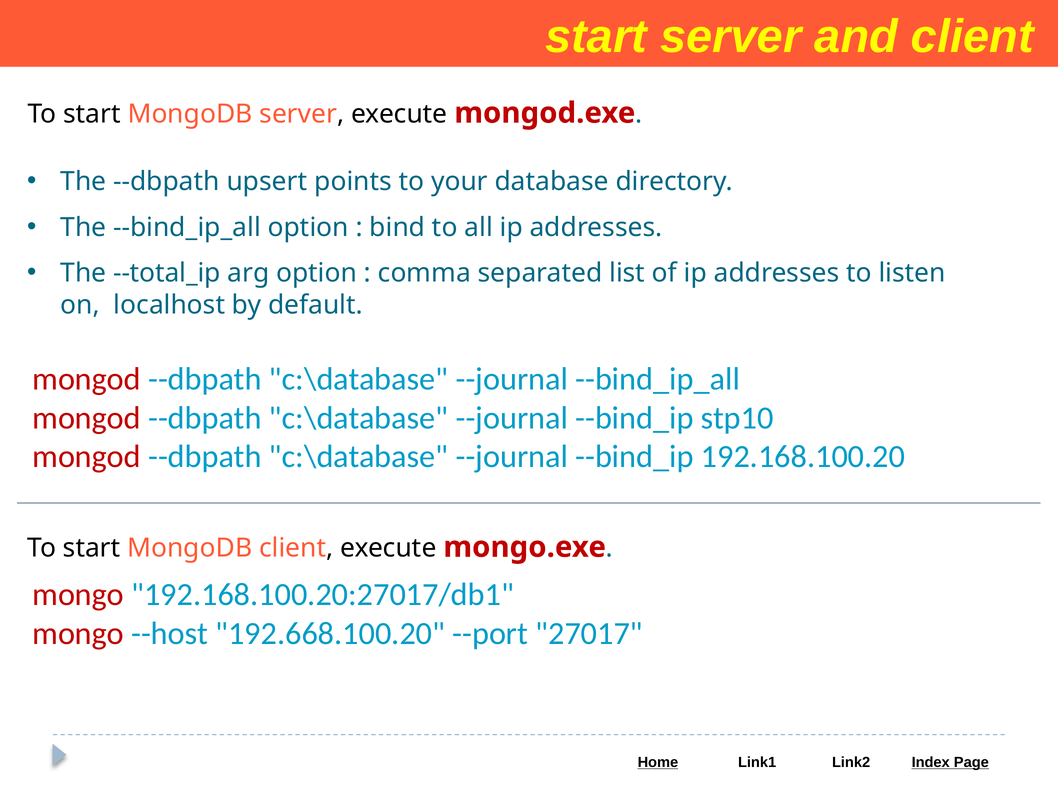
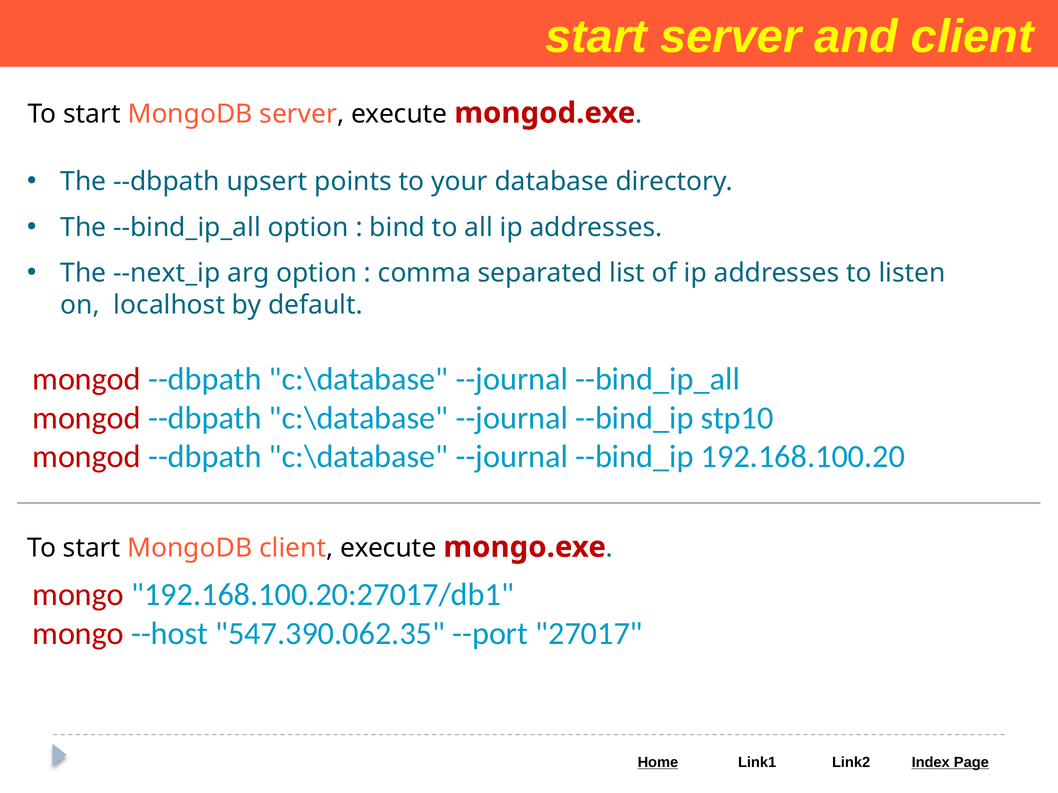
--total_ip: --total_ip -> --next_ip
192.668.100.20: 192.668.100.20 -> 547.390.062.35
